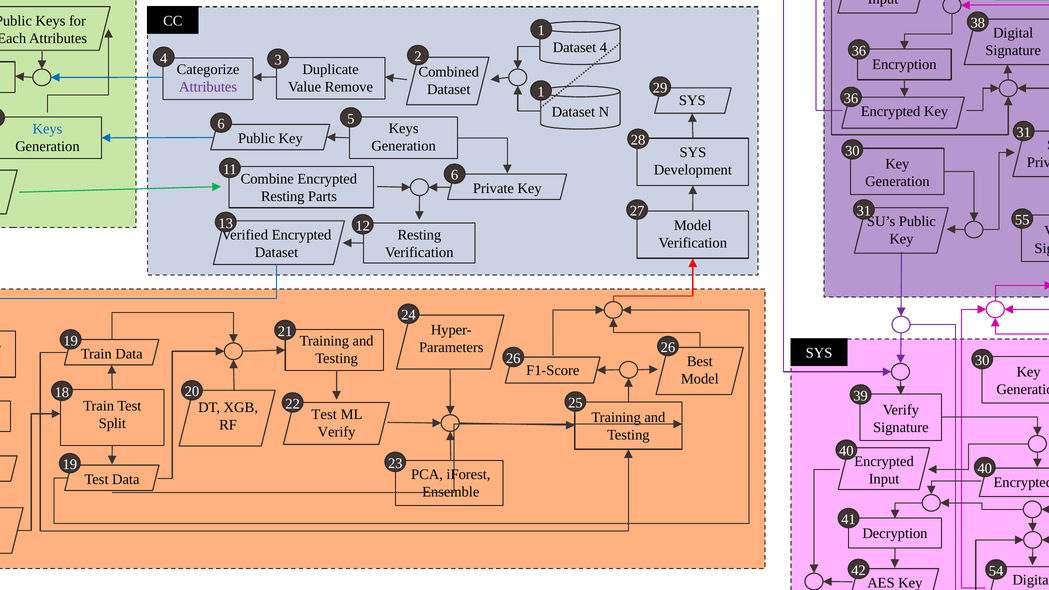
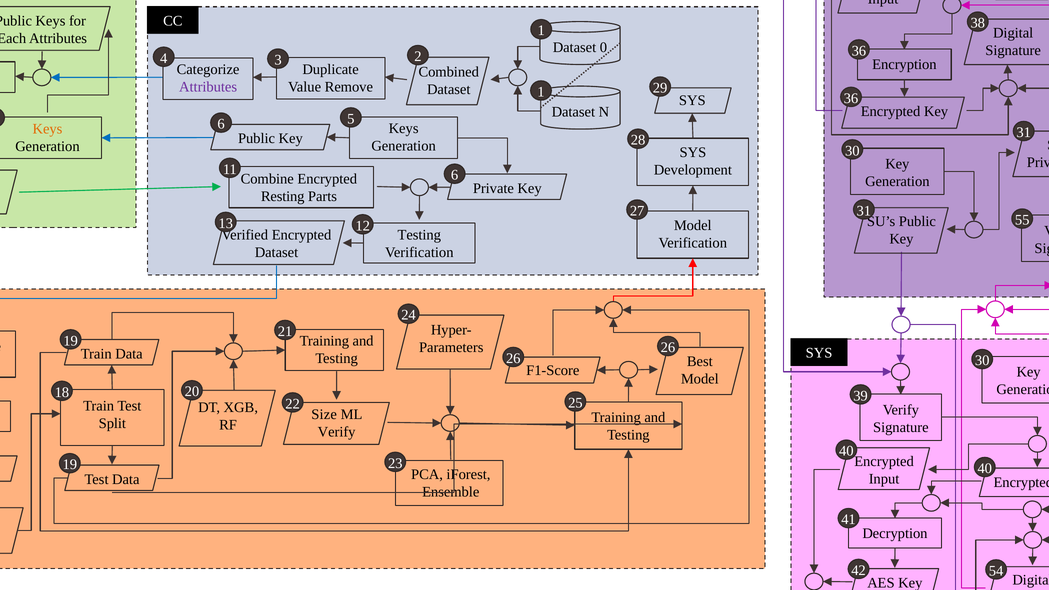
Dataset 4: 4 -> 0
Keys at (48, 129) colour: blue -> orange
Resting at (419, 235): Resting -> Testing
Test at (324, 415): Test -> Size
